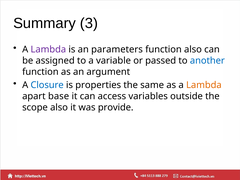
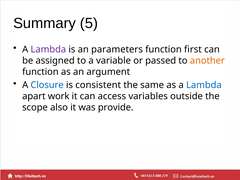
3: 3 -> 5
function also: also -> first
another colour: blue -> orange
properties: properties -> consistent
Lambda at (204, 85) colour: orange -> blue
base: base -> work
